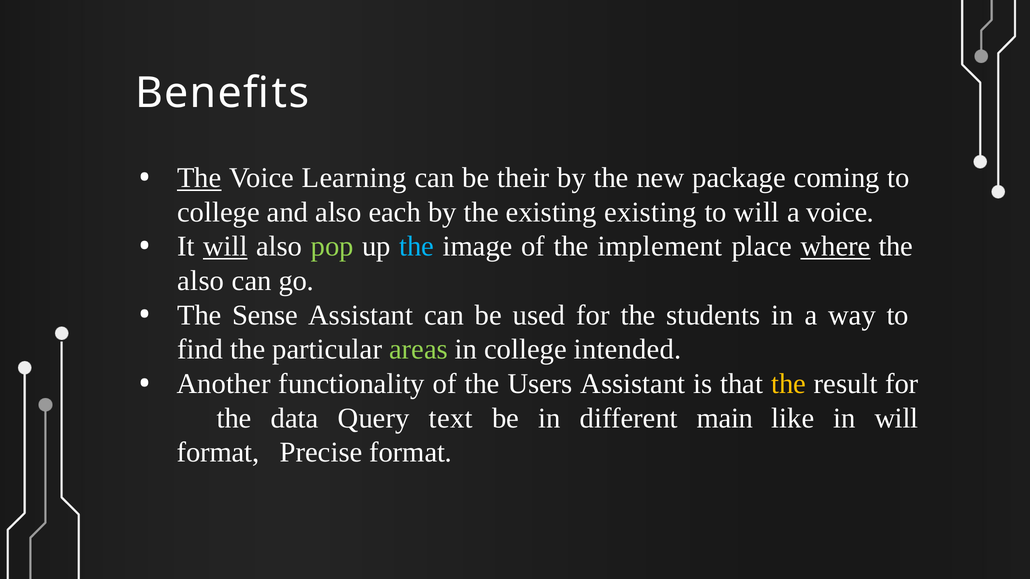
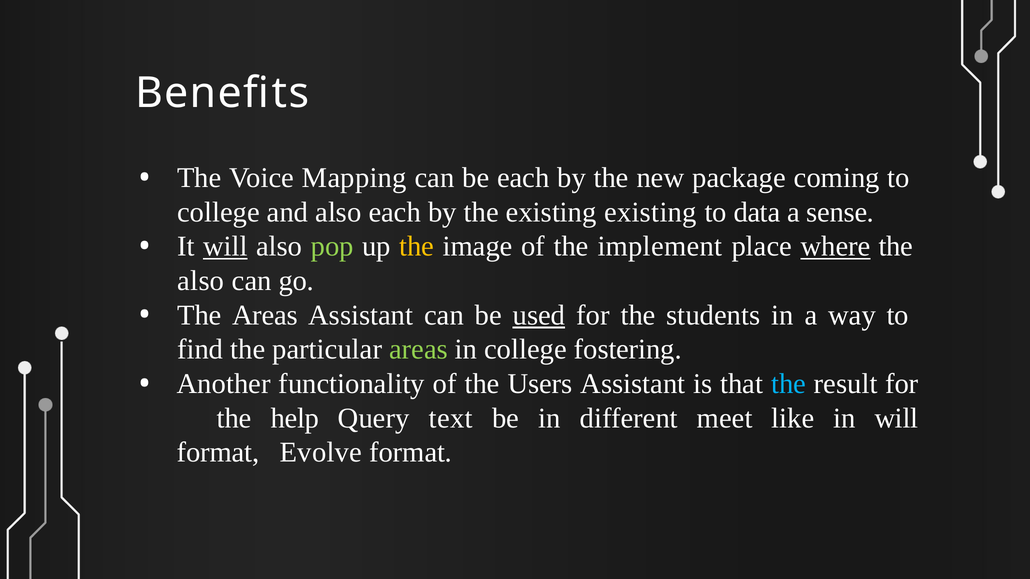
The at (199, 178) underline: present -> none
Learning: Learning -> Mapping
be their: their -> each
to will: will -> data
a voice: voice -> sense
the at (417, 247) colour: light blue -> yellow
The Sense: Sense -> Areas
used underline: none -> present
intended: intended -> fostering
the at (789, 384) colour: yellow -> light blue
data: data -> help
main: main -> meet
Precise: Precise -> Evolve
